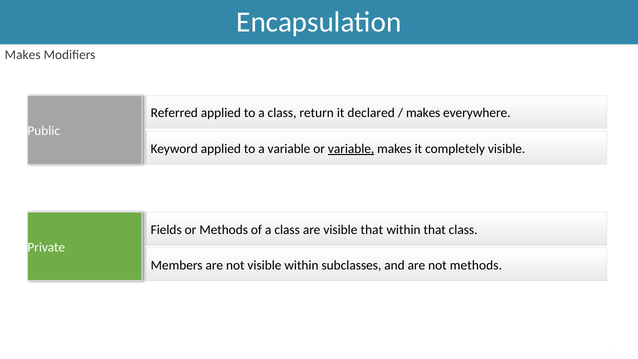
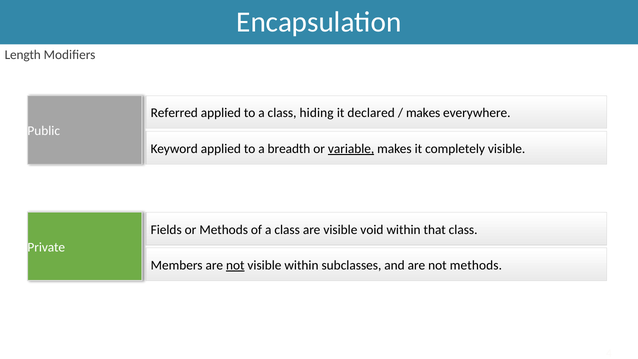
Makes at (23, 55): Makes -> Length
return: return -> hiding
a variable: variable -> breadth
visible that: that -> void
not at (235, 265) underline: none -> present
